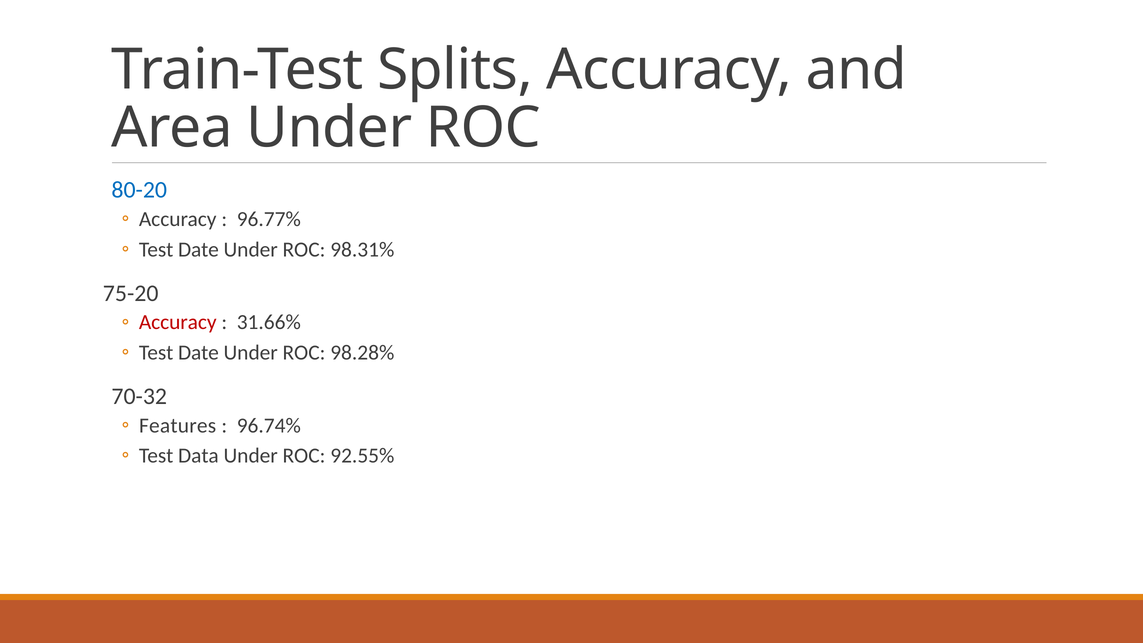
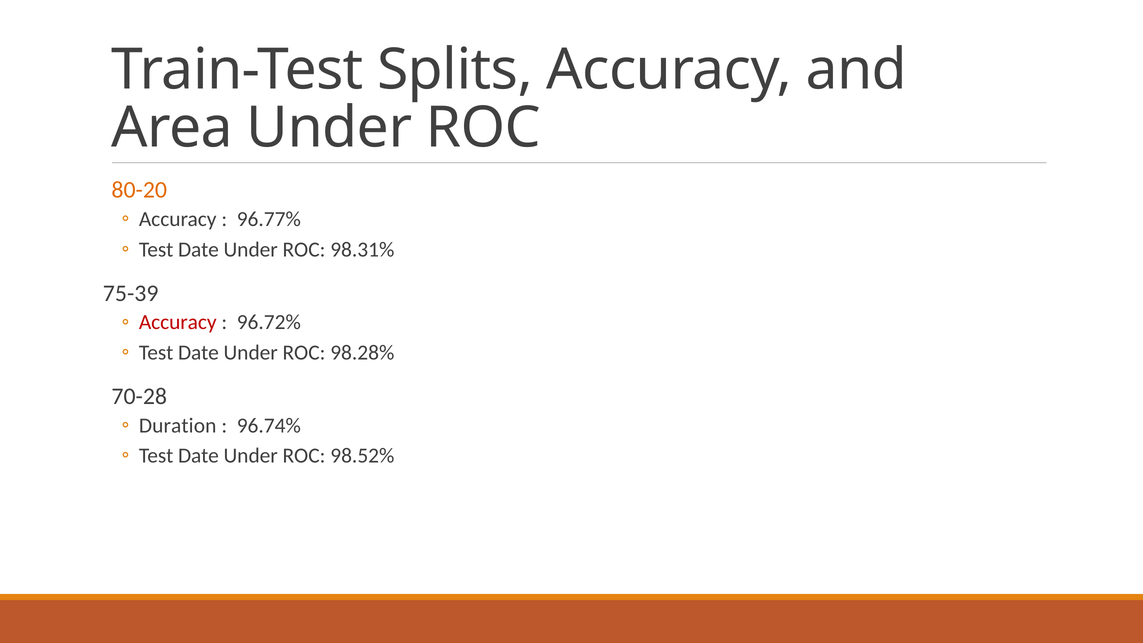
80-20 colour: blue -> orange
75-20: 75-20 -> 75-39
31.66%: 31.66% -> 96.72%
70-32: 70-32 -> 70-28
Features: Features -> Duration
Data at (198, 456): Data -> Date
92.55%: 92.55% -> 98.52%
